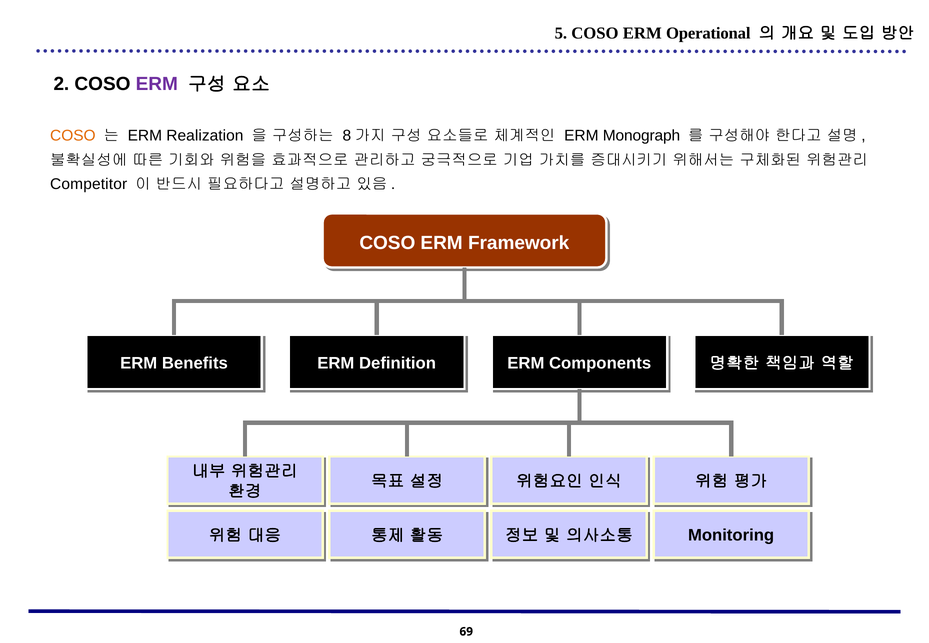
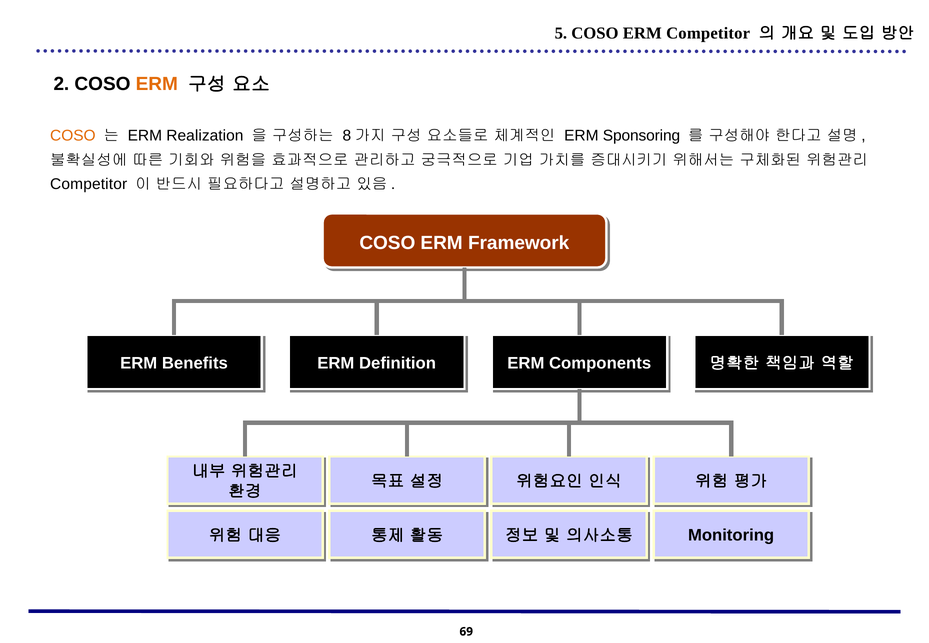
ERM Operational: Operational -> Competitor
ERM at (157, 84) colour: purple -> orange
Monograph: Monograph -> Sponsoring
